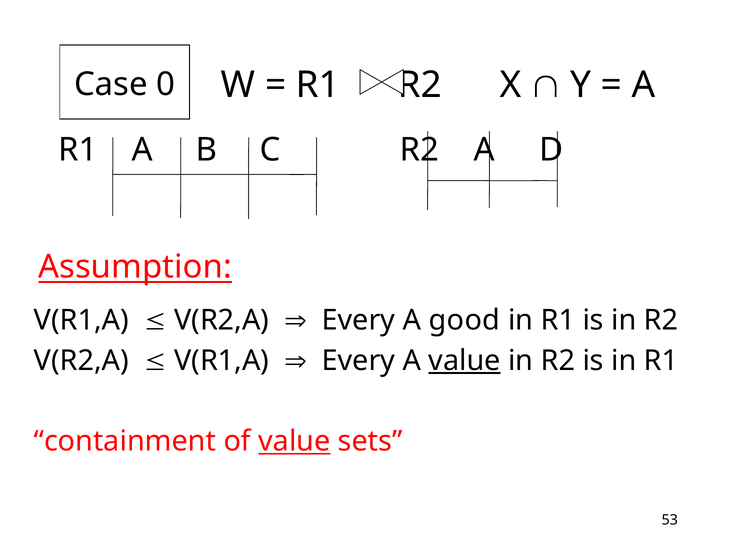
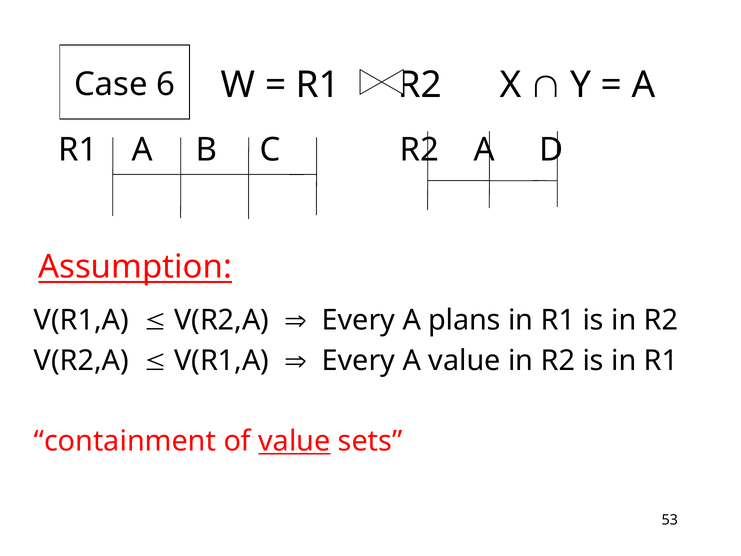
0: 0 -> 6
good: good -> plans
value at (465, 360) underline: present -> none
